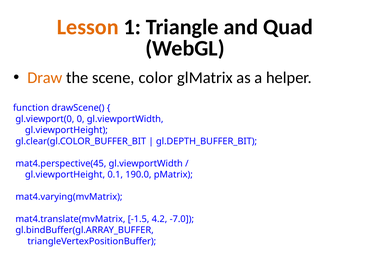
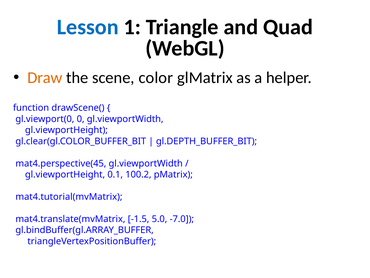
Lesson colour: orange -> blue
190.0: 190.0 -> 100.2
mat4.varying(mvMatrix: mat4.varying(mvMatrix -> mat4.tutorial(mvMatrix
4.2: 4.2 -> 5.0
